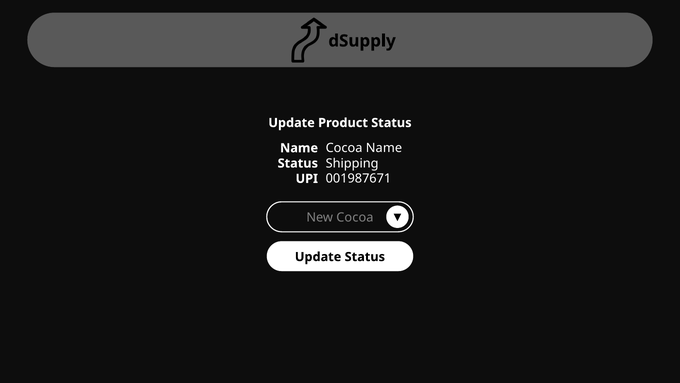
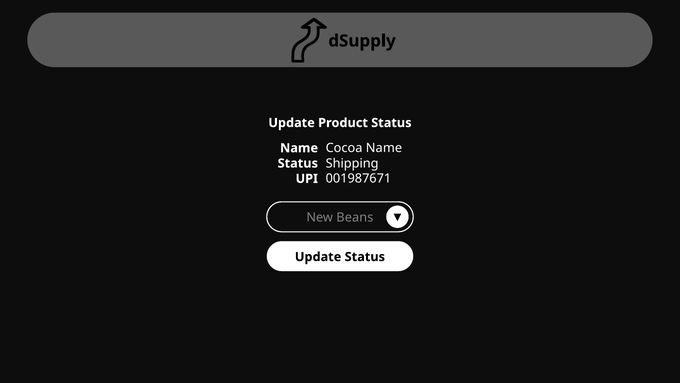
New Cocoa: Cocoa -> Beans
